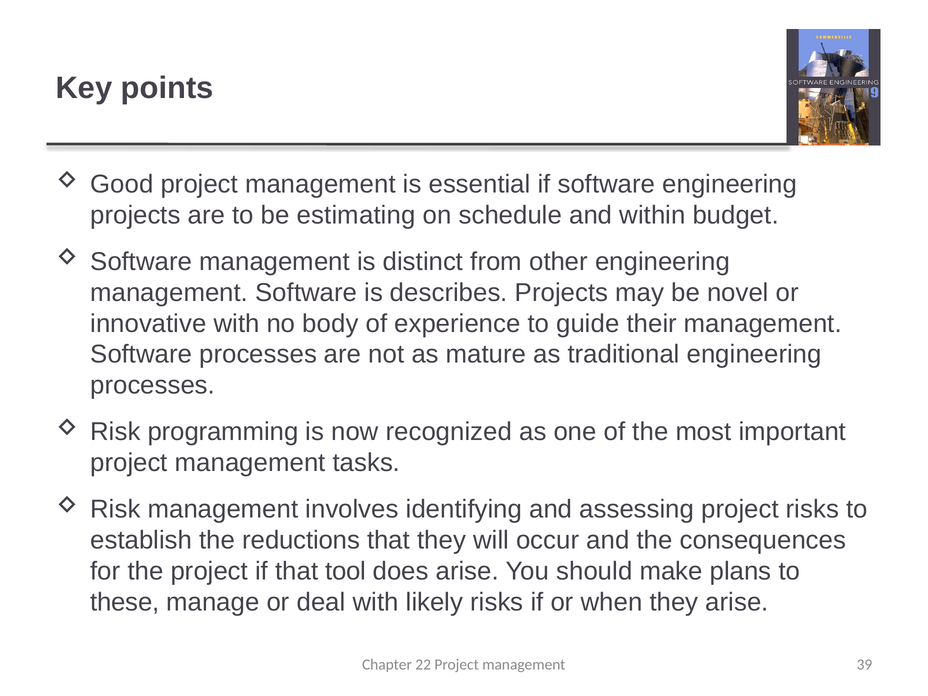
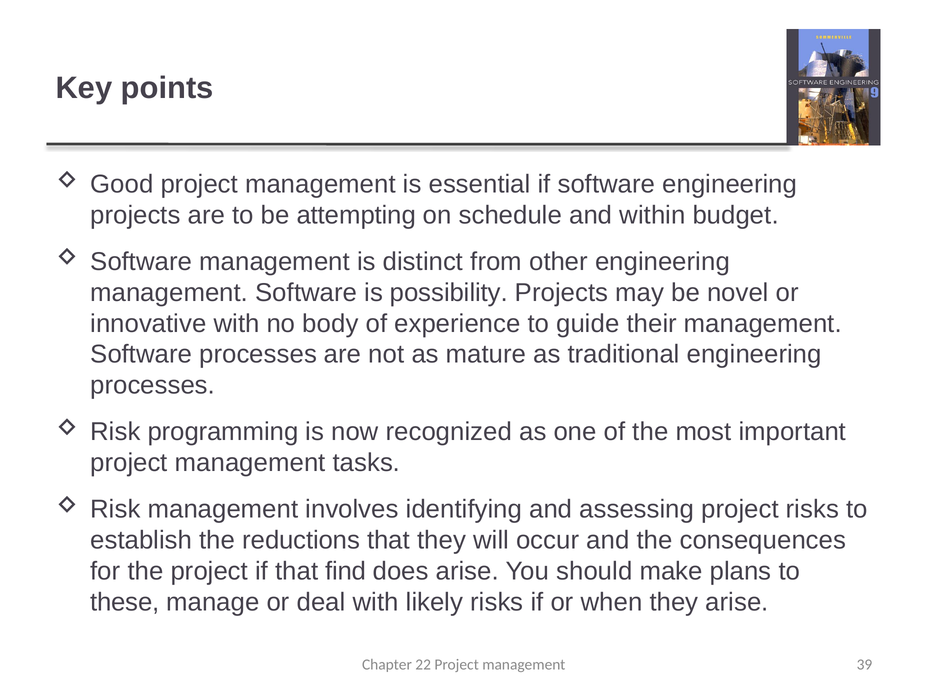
estimating: estimating -> attempting
describes: describes -> possibility
tool: tool -> find
